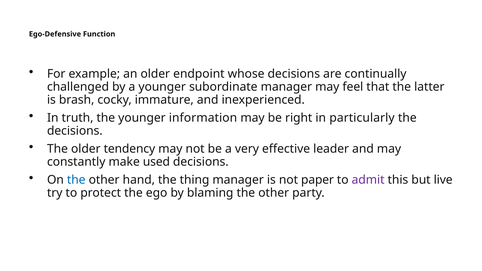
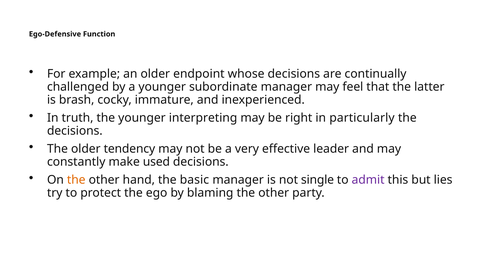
information: information -> interpreting
the at (76, 180) colour: blue -> orange
thing: thing -> basic
paper: paper -> single
live: live -> lies
